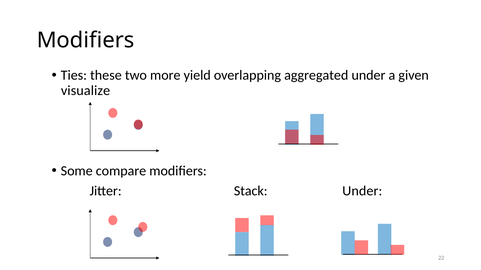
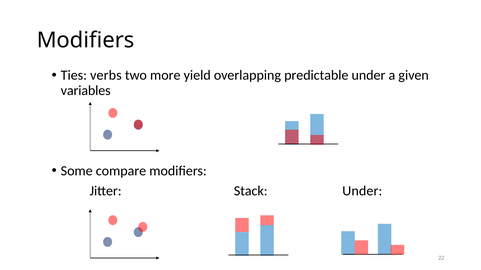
these: these -> verbs
aggregated: aggregated -> predictable
visualize: visualize -> variables
